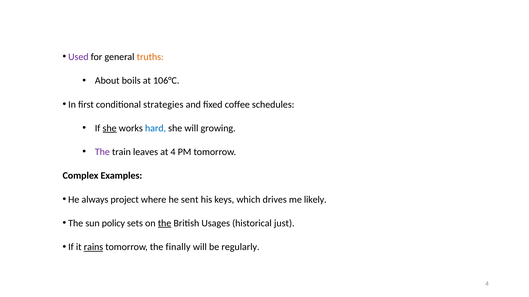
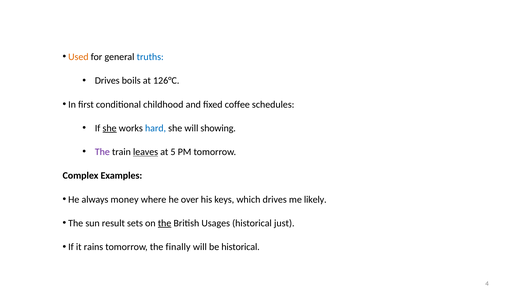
Used colour: purple -> orange
truths colour: orange -> blue
About at (107, 81): About -> Drives
106°C: 106°C -> 126°C
strategies: strategies -> childhood
growing: growing -> showing
leaves underline: none -> present
at 4: 4 -> 5
project: project -> money
sent: sent -> over
policy: policy -> result
rains underline: present -> none
be regularly: regularly -> historical
